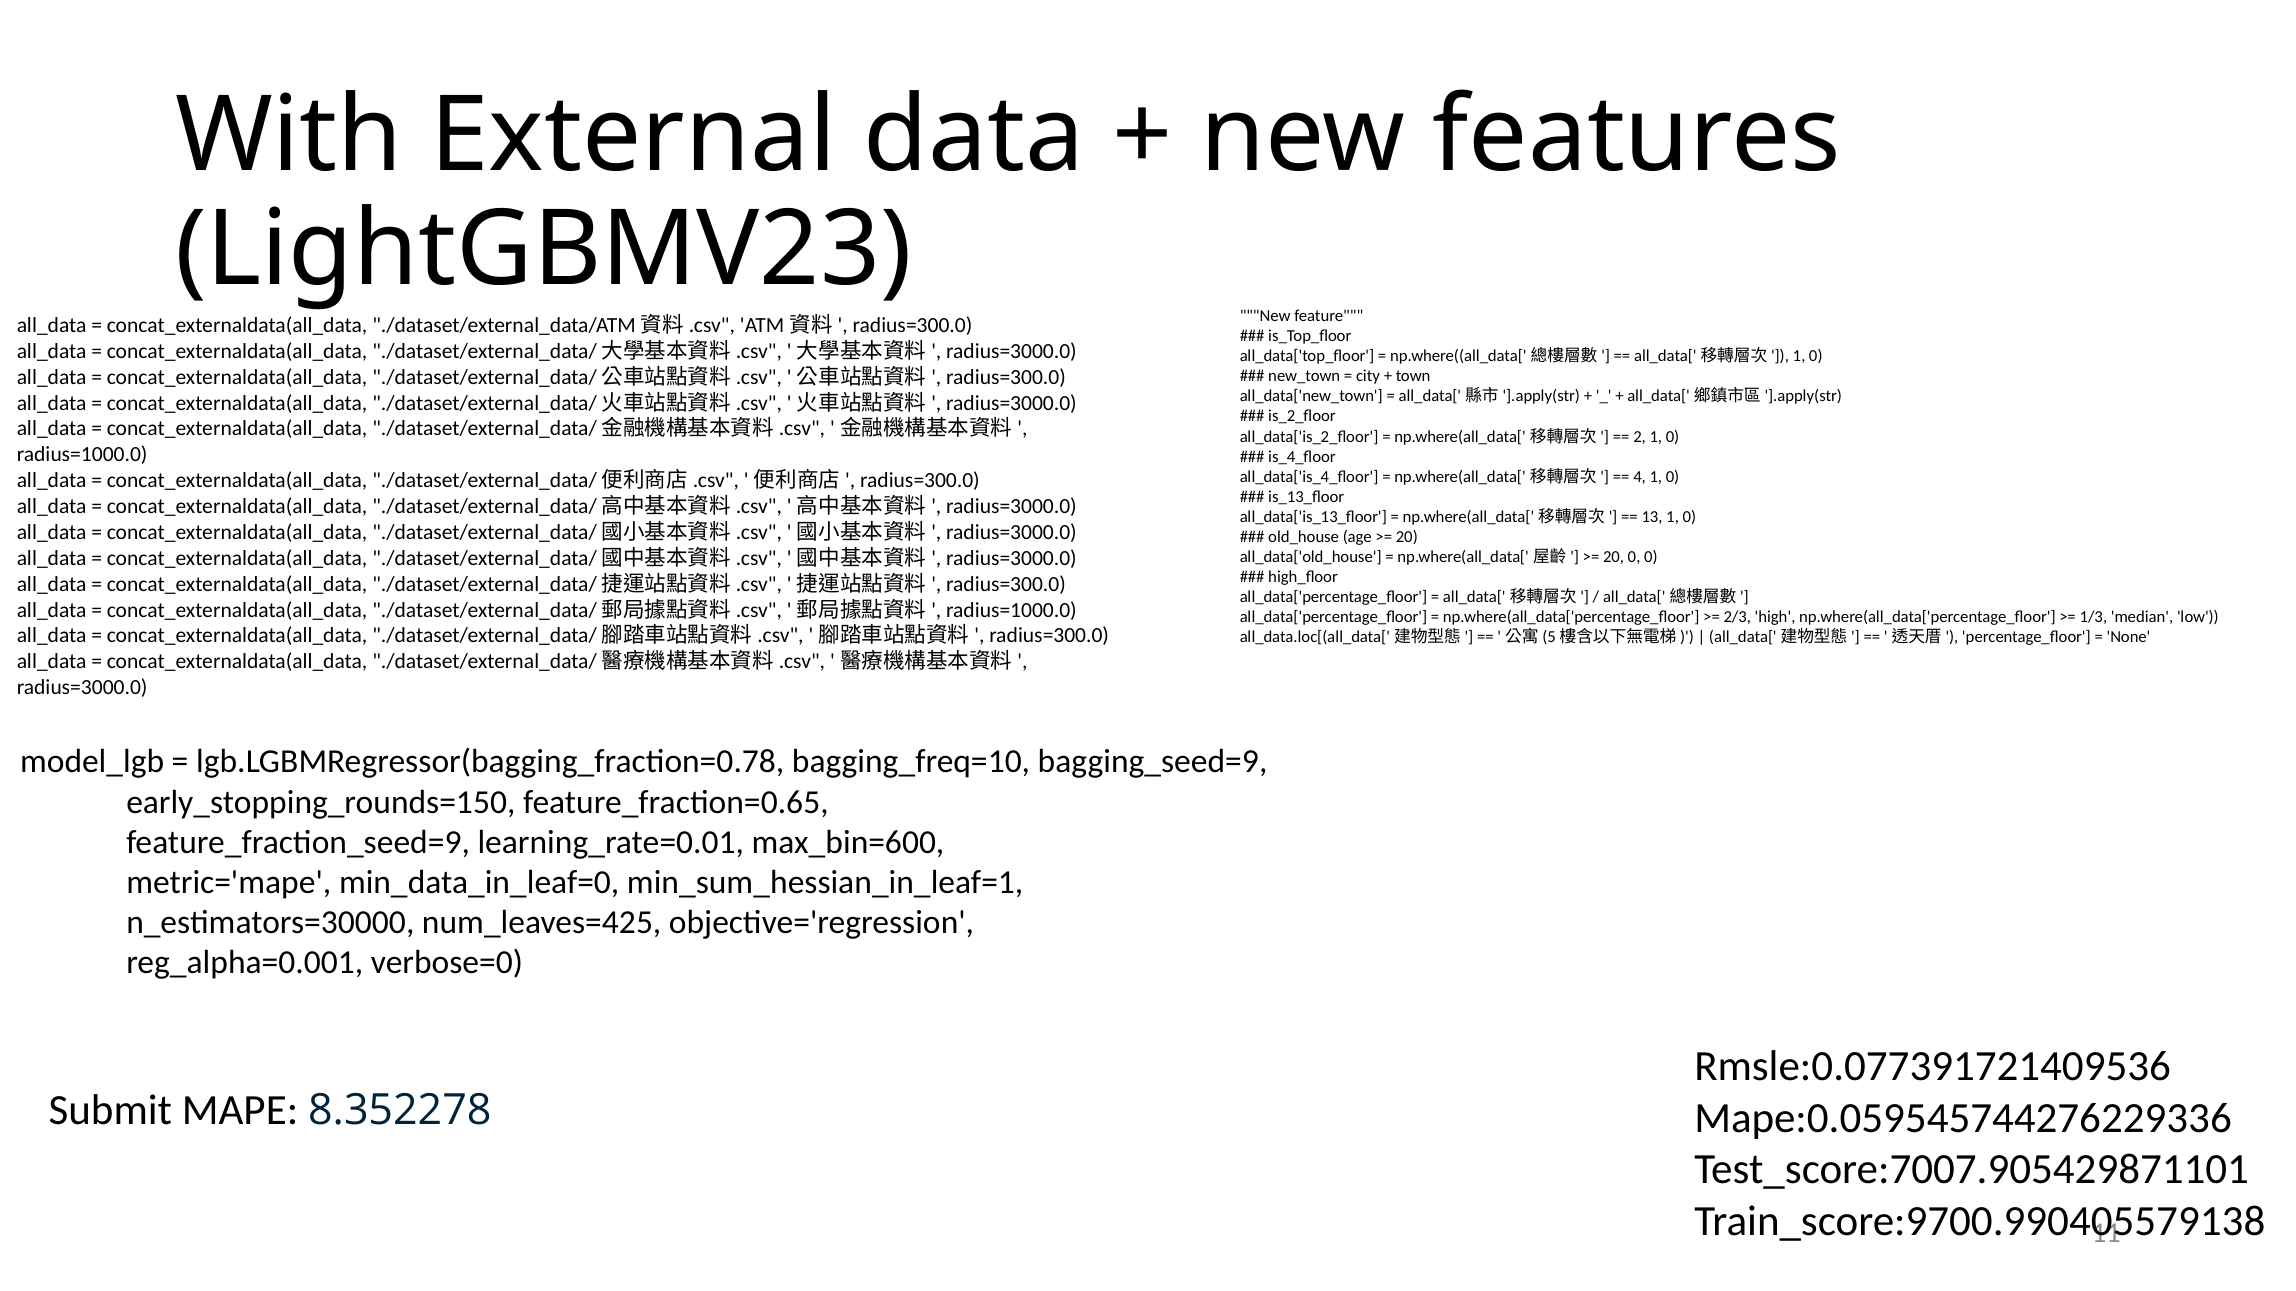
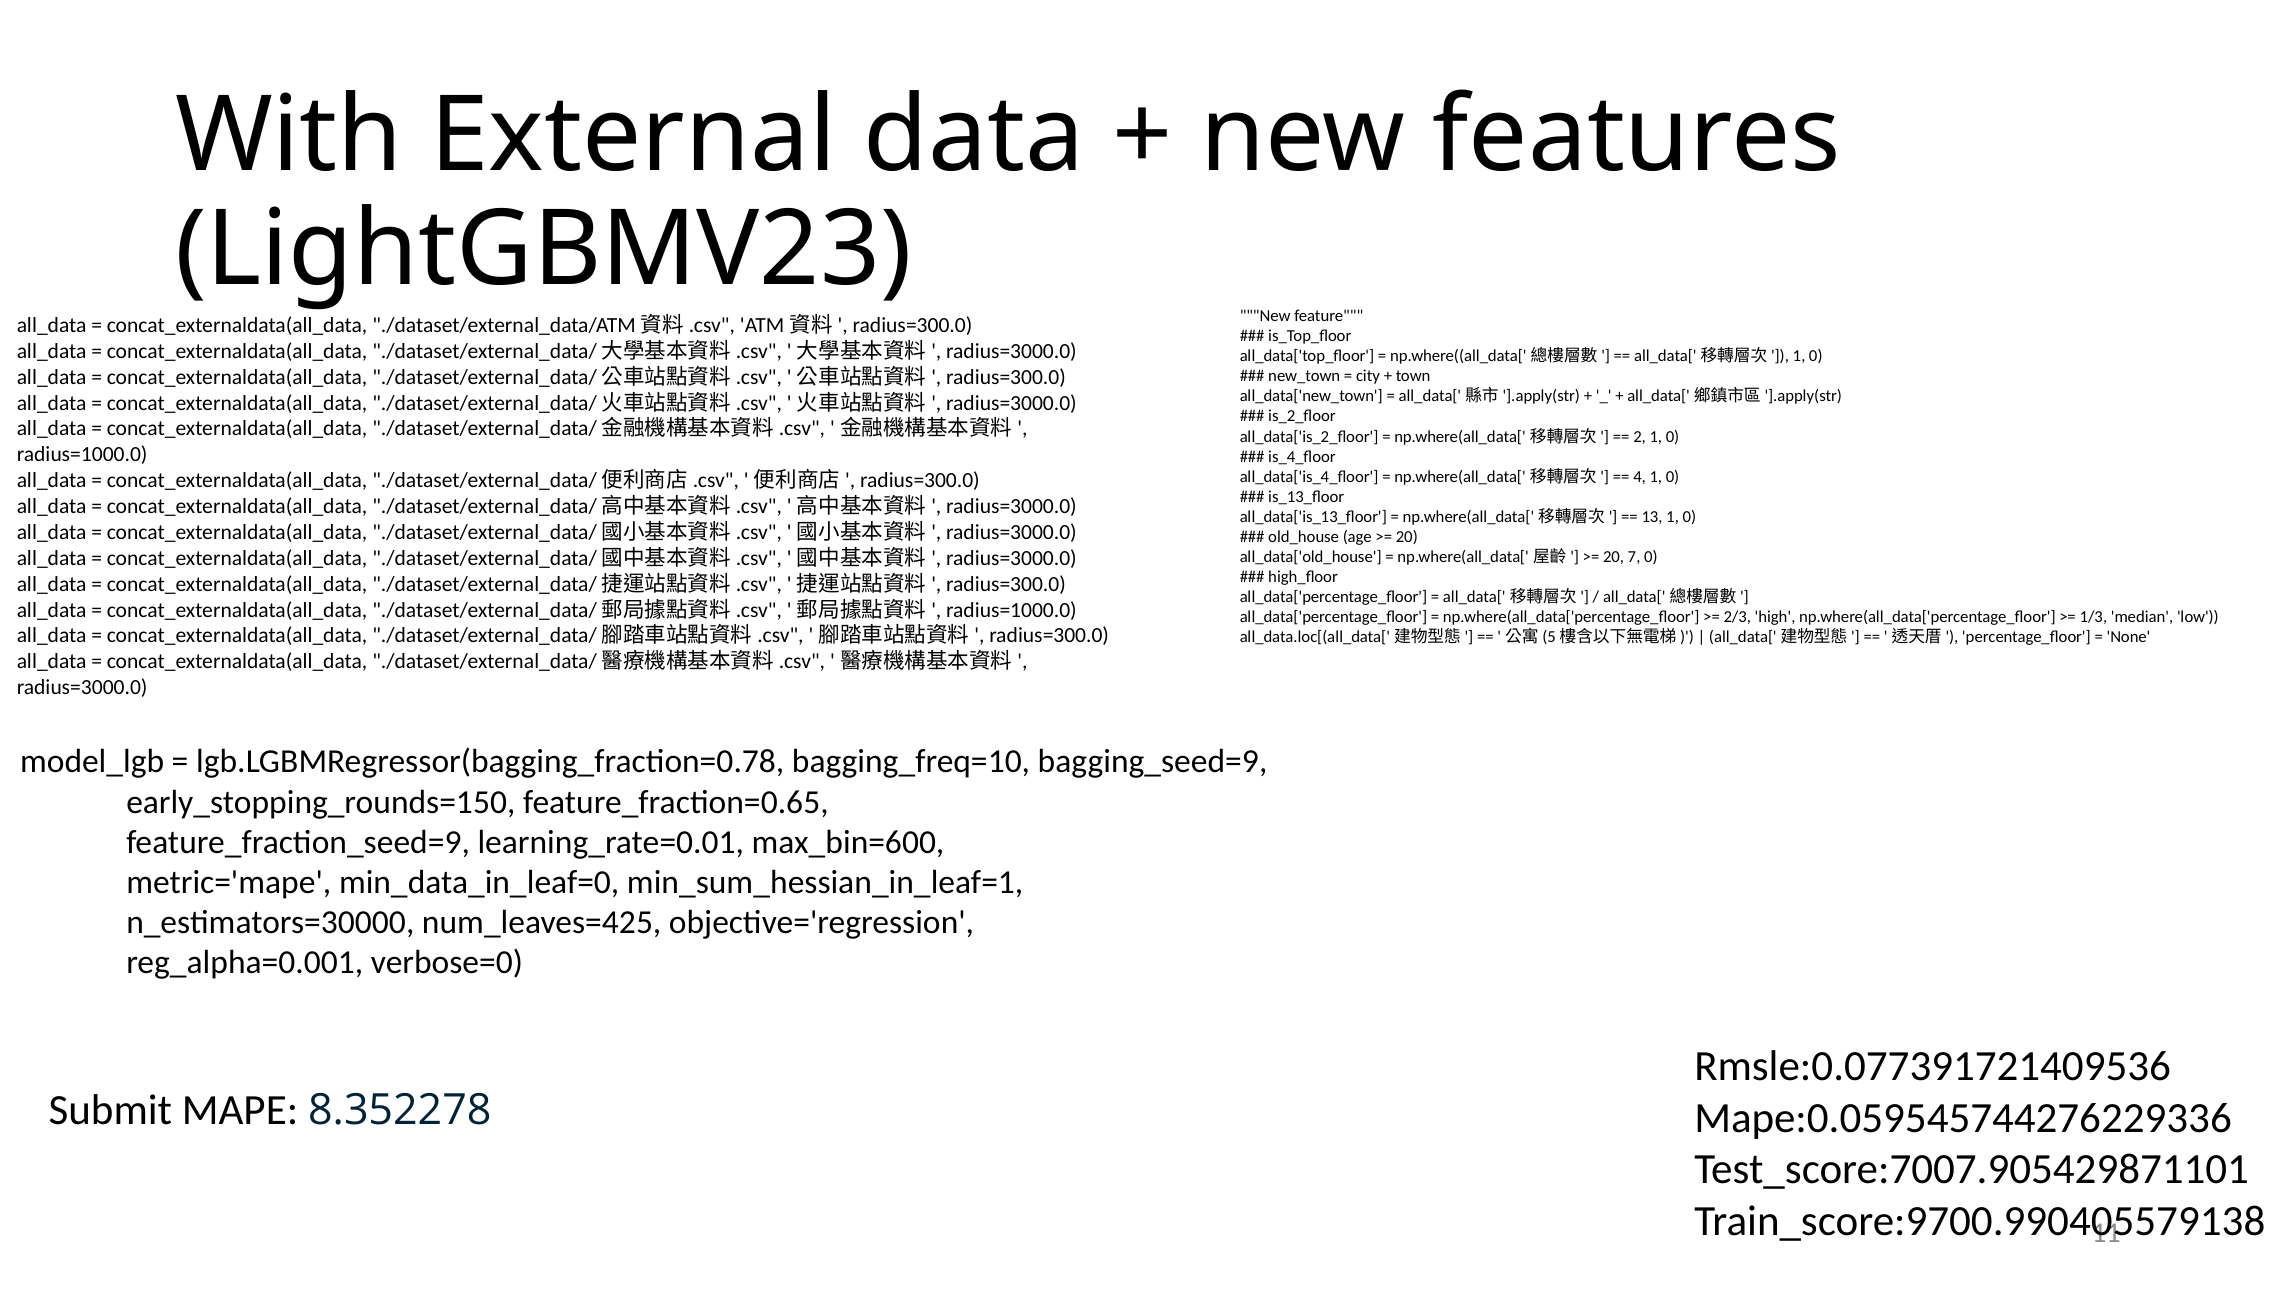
20 0: 0 -> 7
